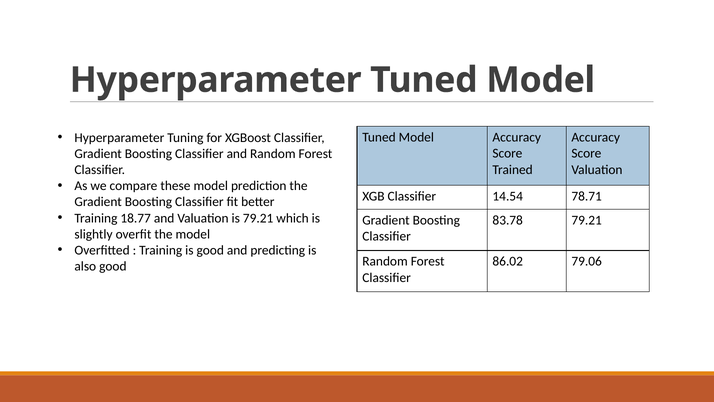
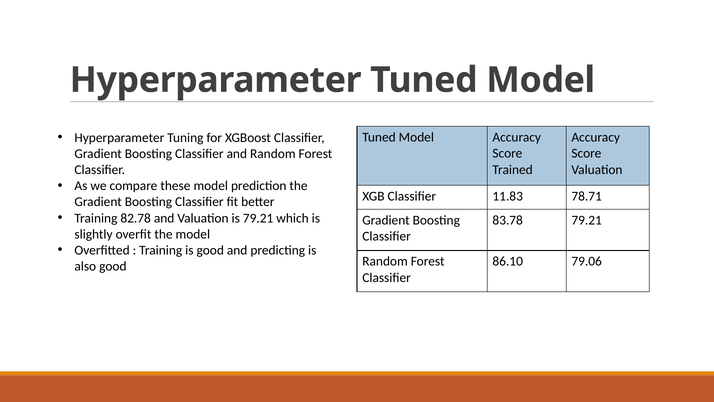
14.54: 14.54 -> 11.83
18.77: 18.77 -> 82.78
86.02: 86.02 -> 86.10
